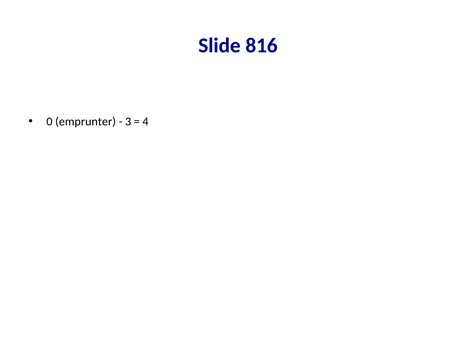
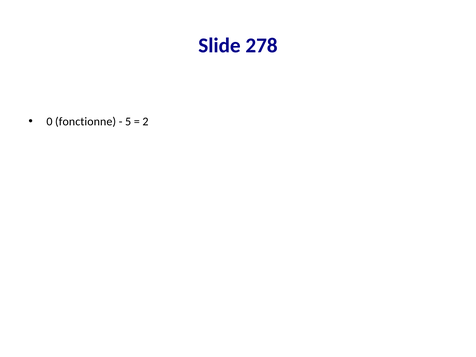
816: 816 -> 278
emprunter: emprunter -> fonctionne
3: 3 -> 5
4: 4 -> 2
